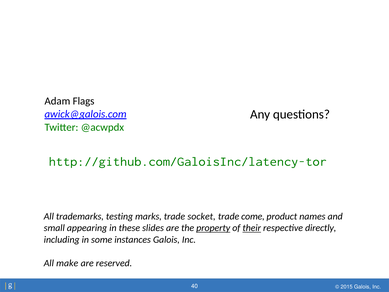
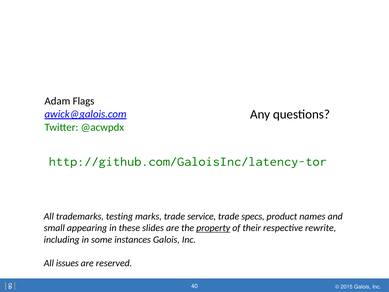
socket: socket -> service
come: come -> specs
their underline: present -> none
directly: directly -> rewrite
make: make -> issues
